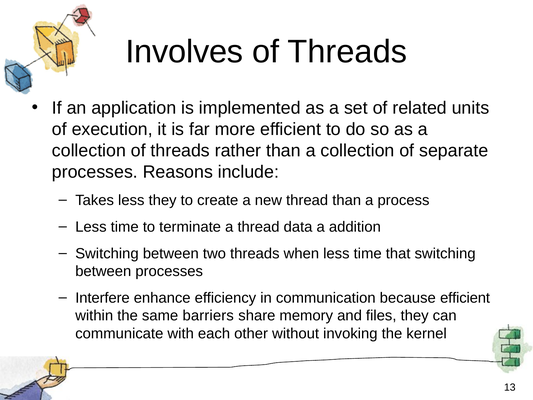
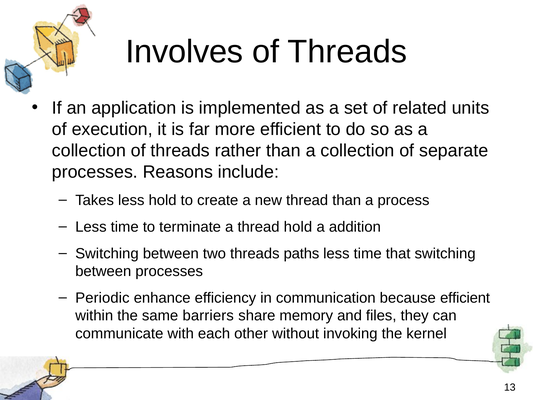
less they: they -> hold
thread data: data -> hold
when: when -> paths
Interfere: Interfere -> Periodic
